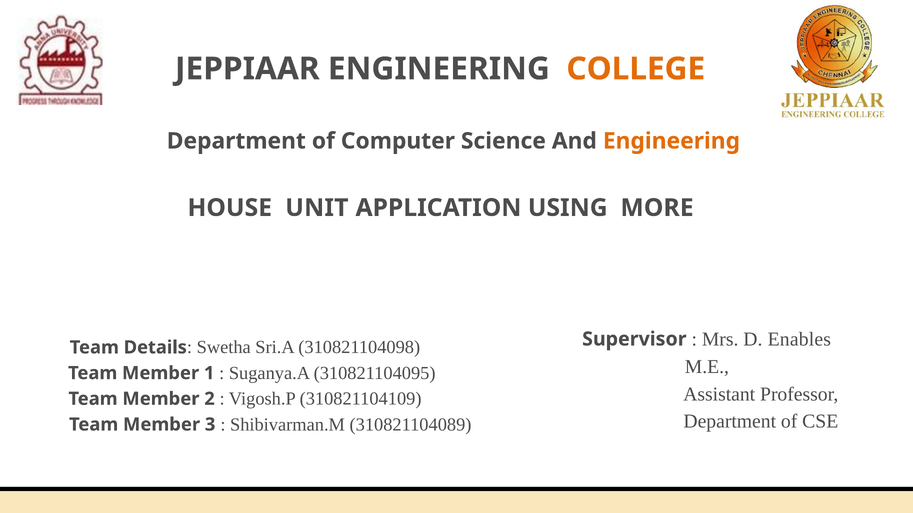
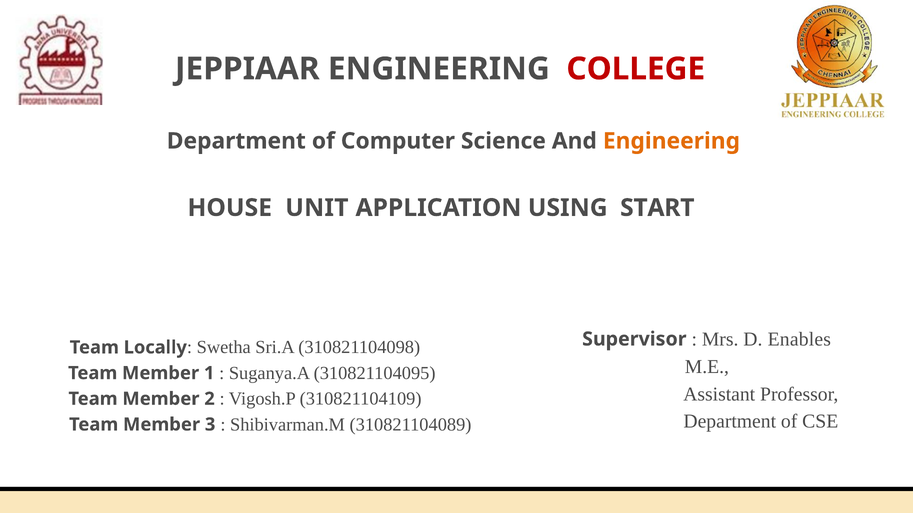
COLLEGE colour: orange -> red
MORE: MORE -> START
Details: Details -> Locally
